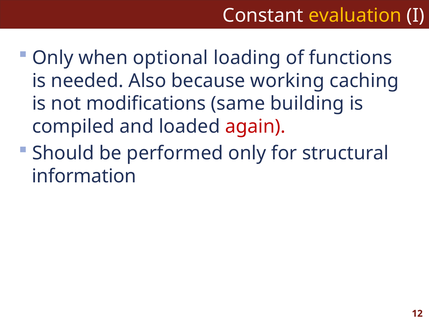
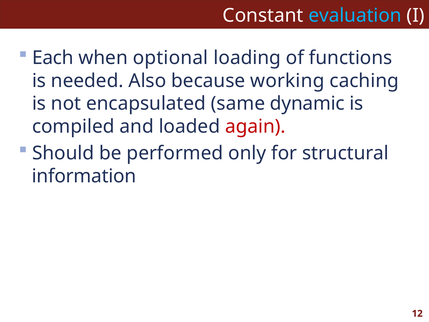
evaluation colour: yellow -> light blue
Only at (53, 58): Only -> Each
modifications: modifications -> encapsulated
building: building -> dynamic
